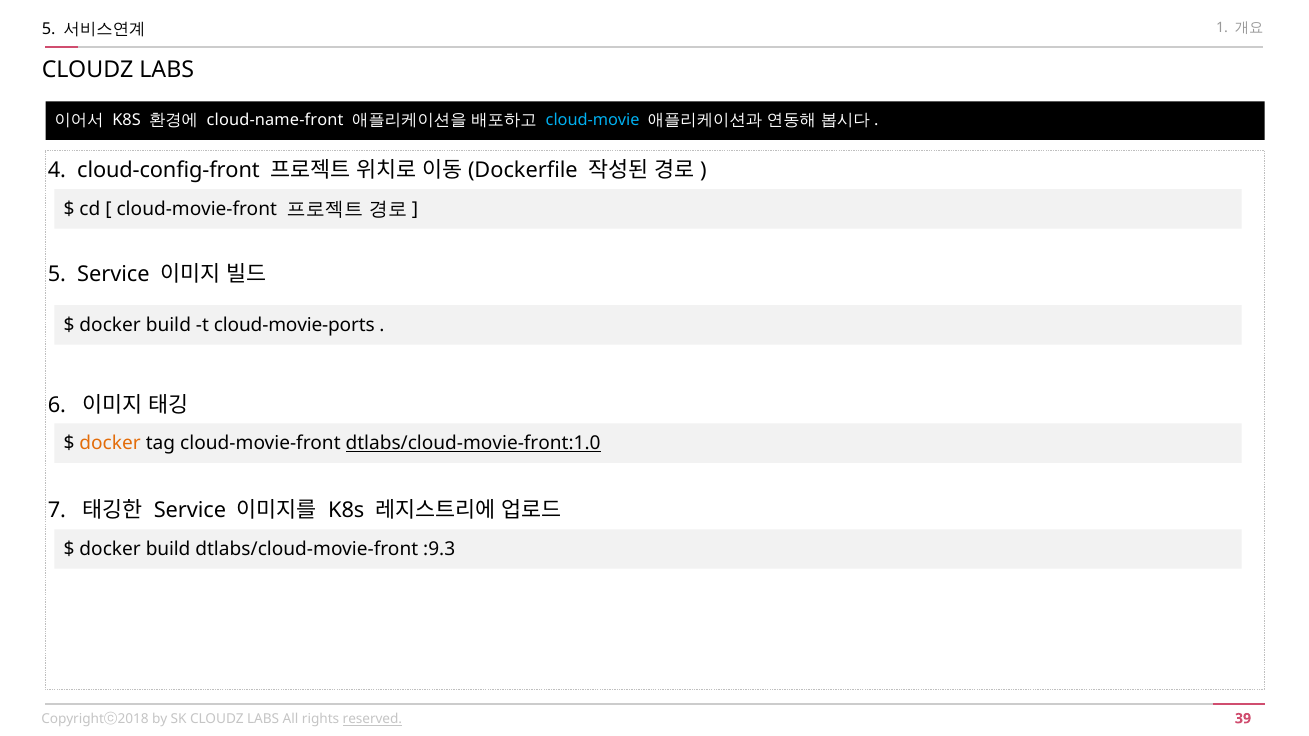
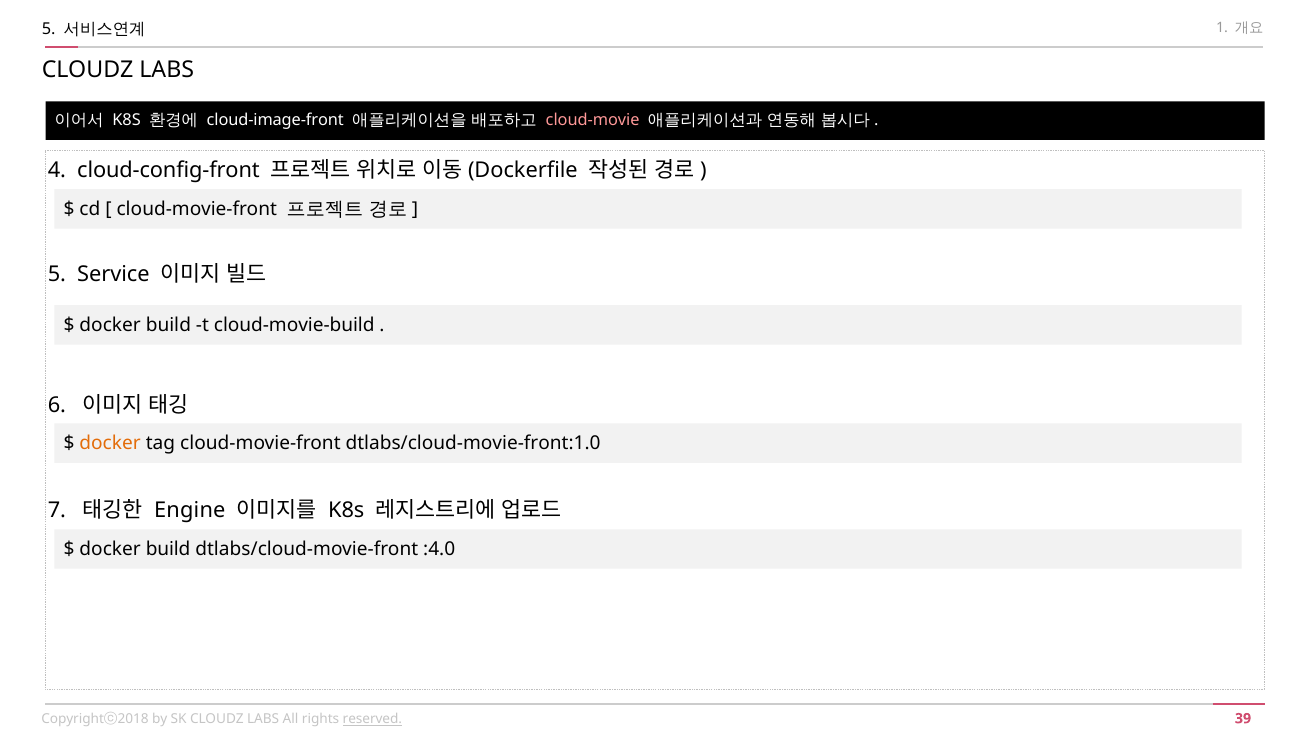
cloud-name-front: cloud-name-front -> cloud-image-front
cloud-movie colour: light blue -> pink
cloud-movie-ports: cloud-movie-ports -> cloud-movie-build
dtlabs/cloud-movie-front:1.0 underline: present -> none
Service at (190, 510): Service -> Engine
:9.3: :9.3 -> :4.0
